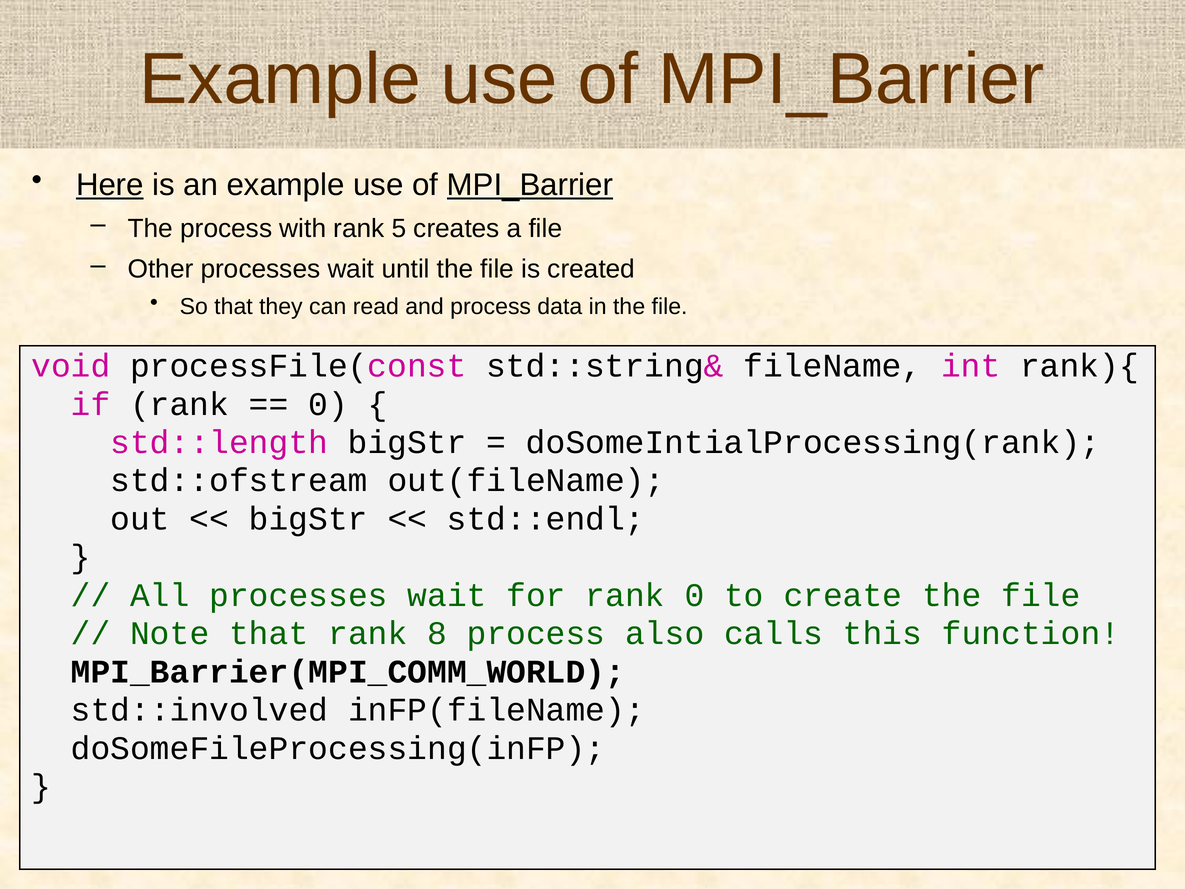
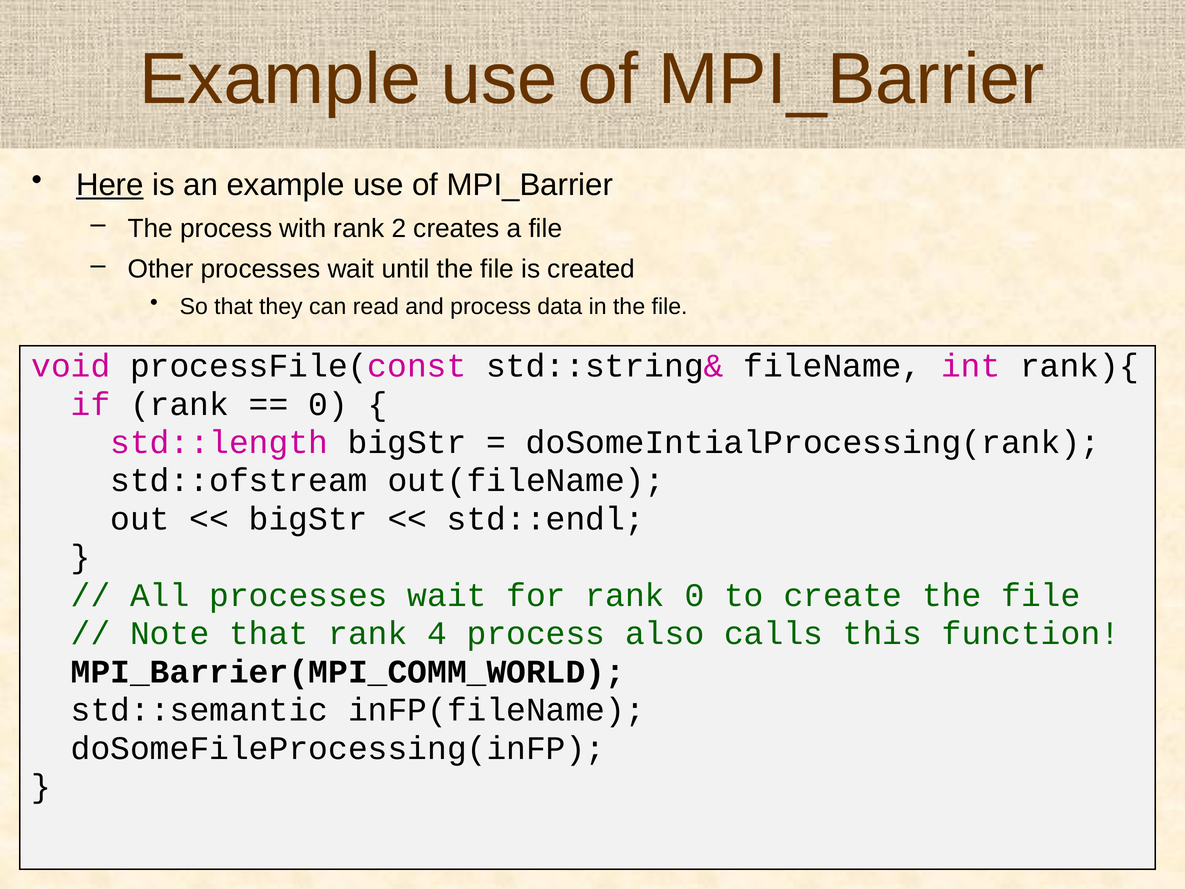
MPI_Barrier at (530, 185) underline: present -> none
5: 5 -> 2
8: 8 -> 4
std::involved: std::involved -> std::semantic
